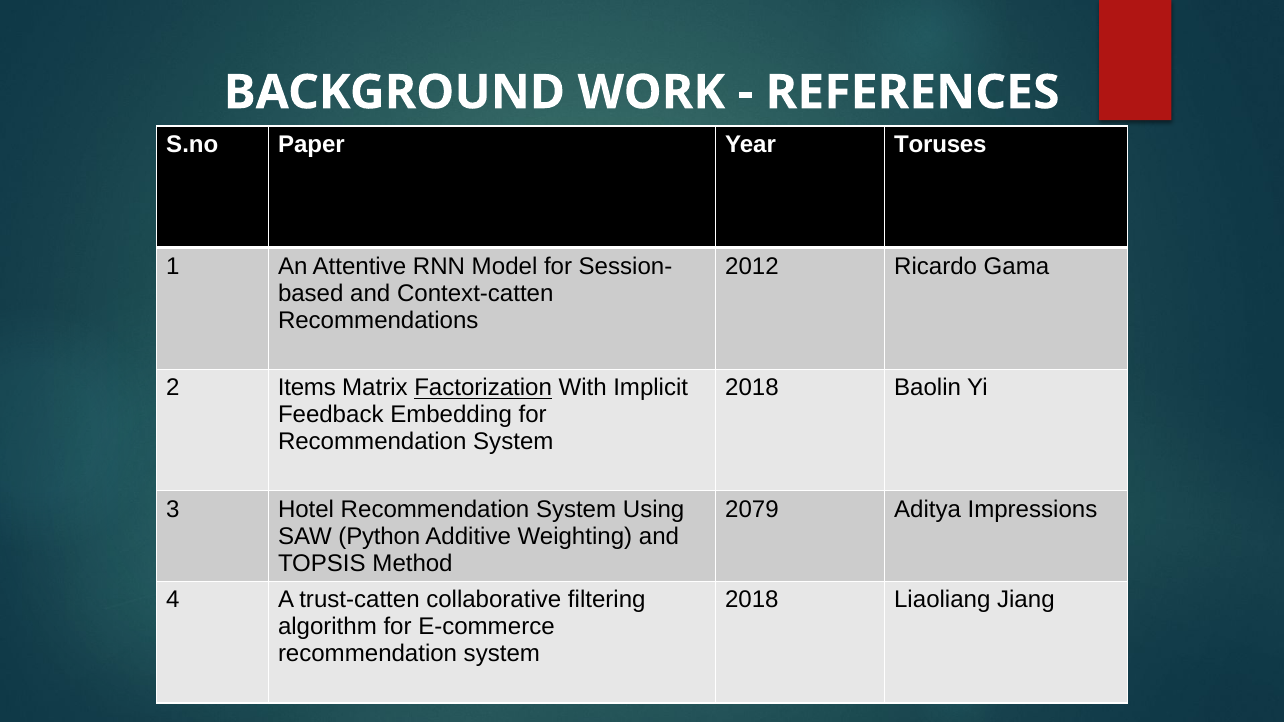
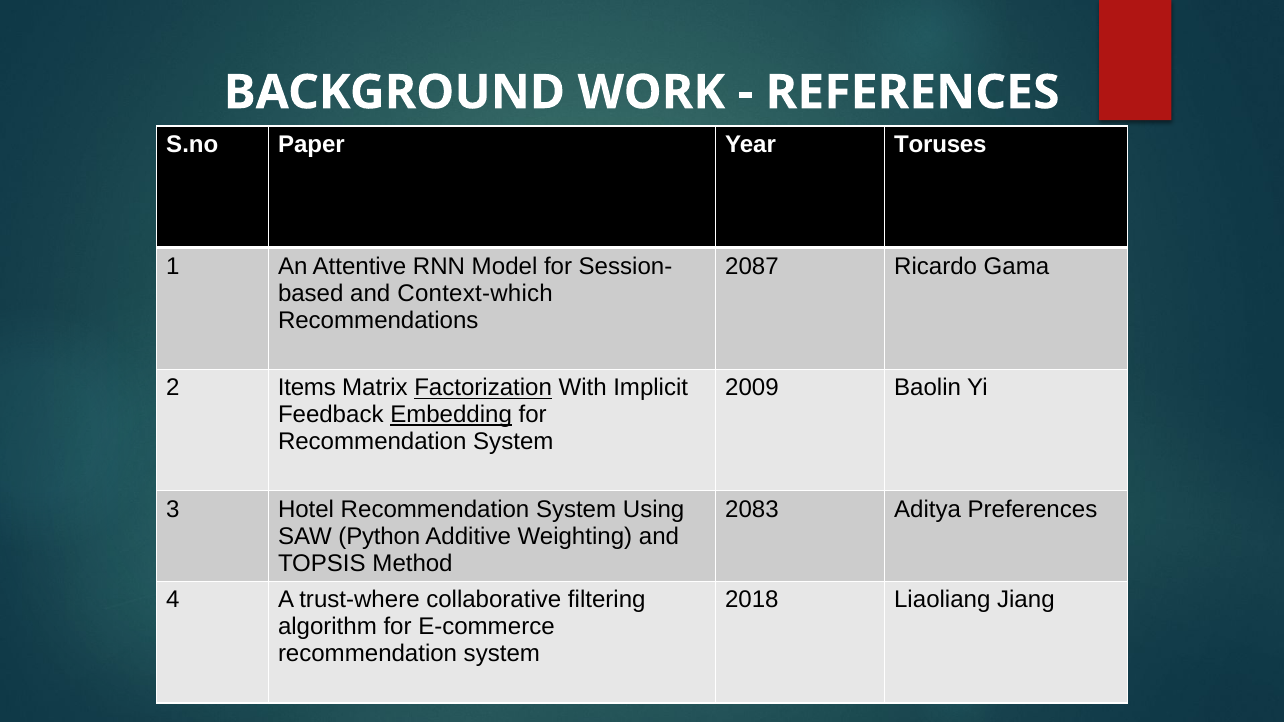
2012: 2012 -> 2087
Context-catten: Context-catten -> Context-which
2018 at (752, 388): 2018 -> 2009
Embedding underline: none -> present
2079: 2079 -> 2083
Impressions: Impressions -> Preferences
trust‑catten: trust‑catten -> trust‑where
